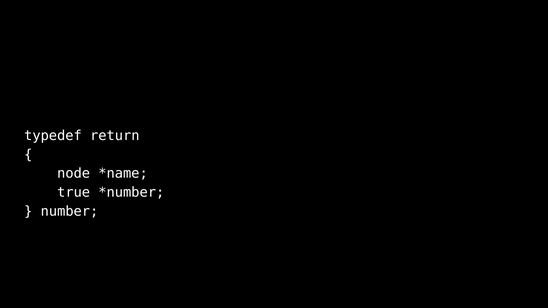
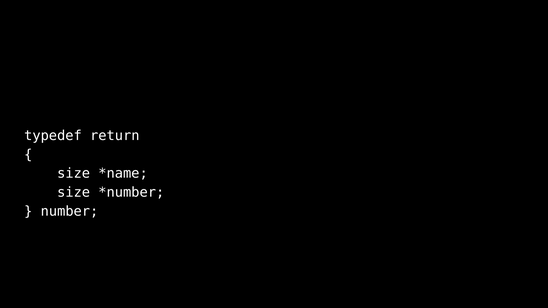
node at (74, 174): node -> size
true at (74, 193): true -> size
